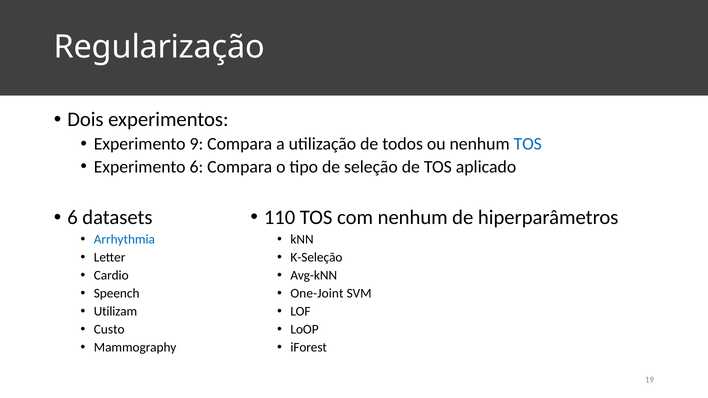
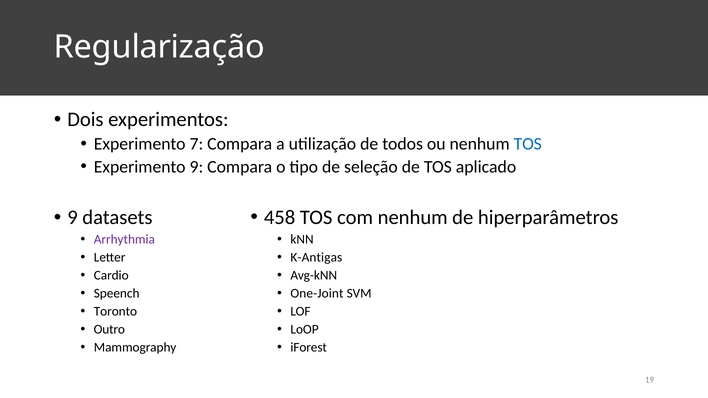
9: 9 -> 7
Experimento 6: 6 -> 9
110: 110 -> 458
6 at (72, 218): 6 -> 9
Arrhythmia colour: blue -> purple
K-Seleção: K-Seleção -> K-Antigas
Utilizam: Utilizam -> Toronto
Custo: Custo -> Outro
